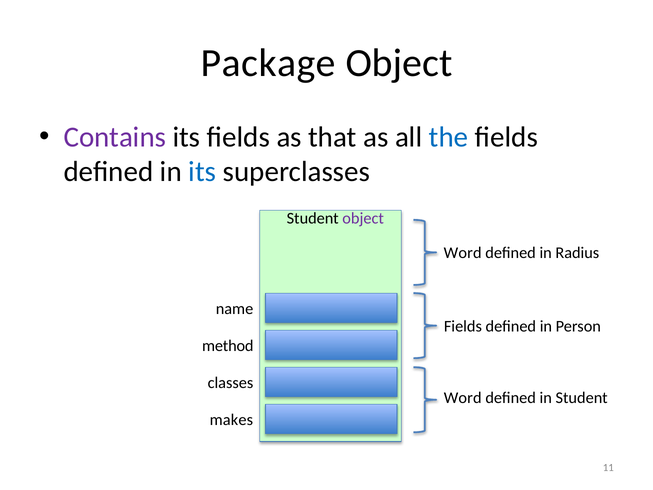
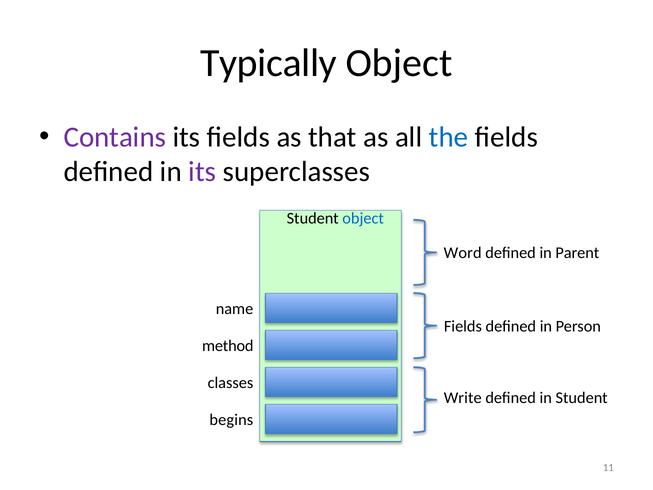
Package: Package -> Typically
its at (202, 172) colour: blue -> purple
object at (363, 218) colour: purple -> blue
Radius: Radius -> Parent
Word at (463, 397): Word -> Write
makes: makes -> begins
